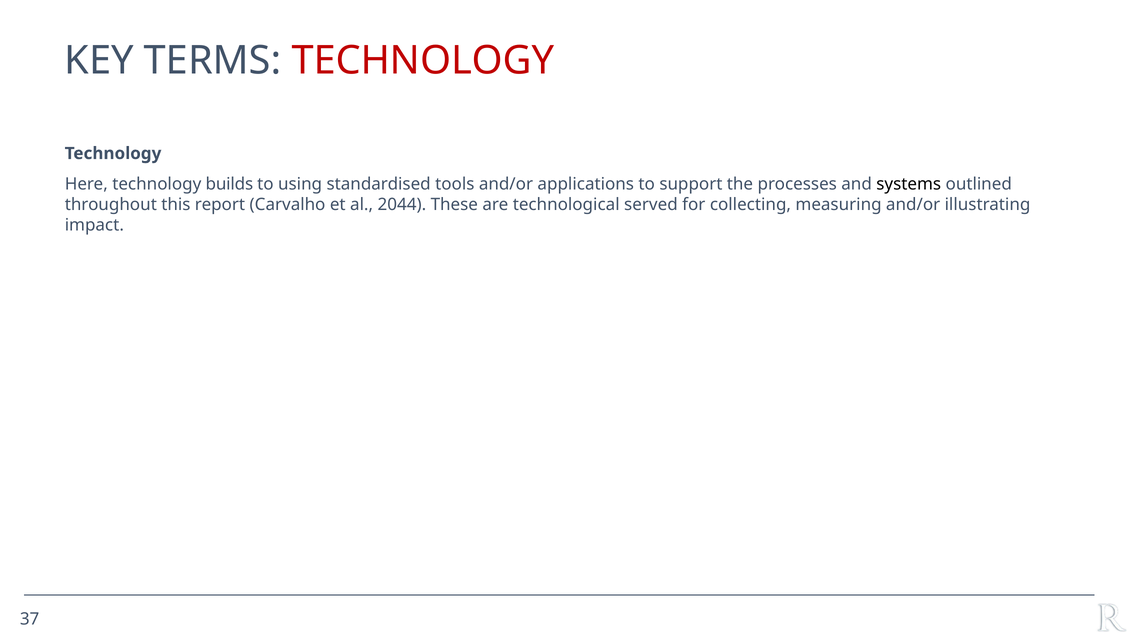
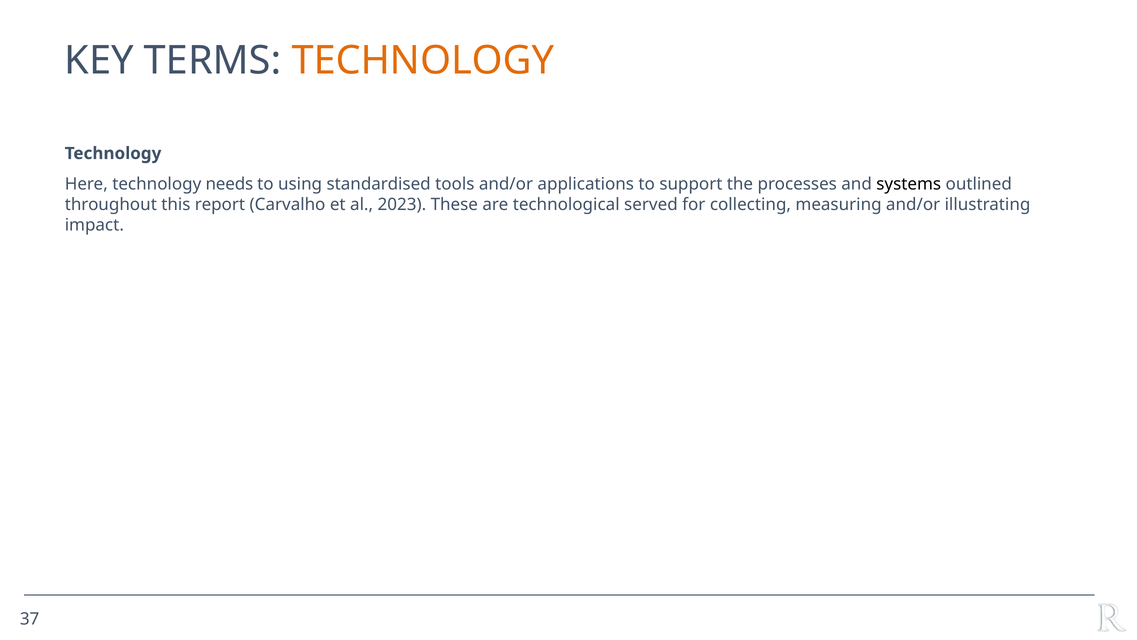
TECHNOLOGY at (423, 61) colour: red -> orange
builds: builds -> needs
2044: 2044 -> 2023
